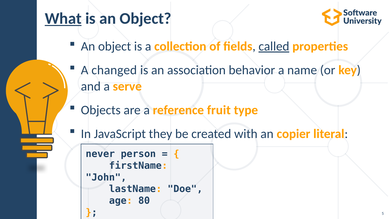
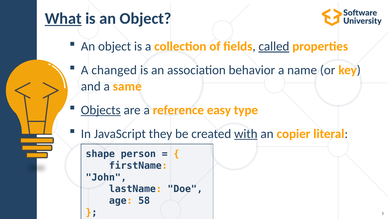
serve: serve -> same
Objects underline: none -> present
fruit: fruit -> easy
with underline: none -> present
never: never -> shape
80: 80 -> 58
